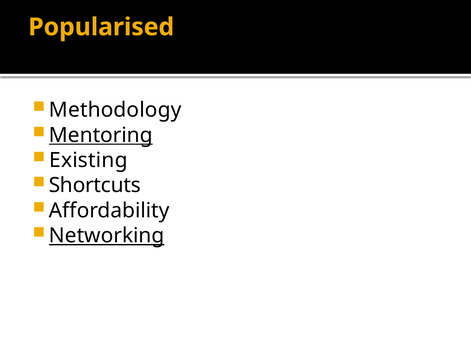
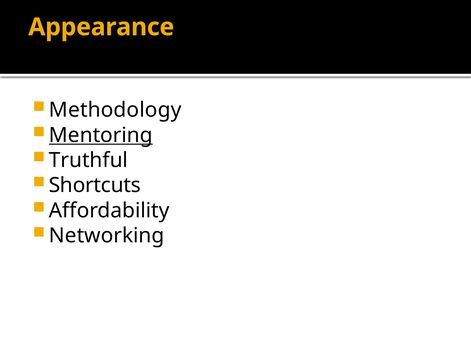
Popularised: Popularised -> Appearance
Existing: Existing -> Truthful
Networking underline: present -> none
